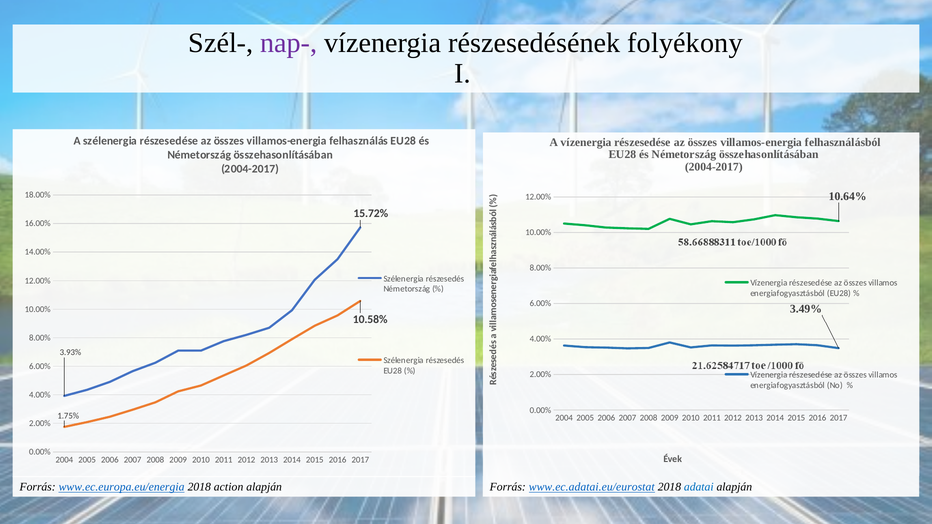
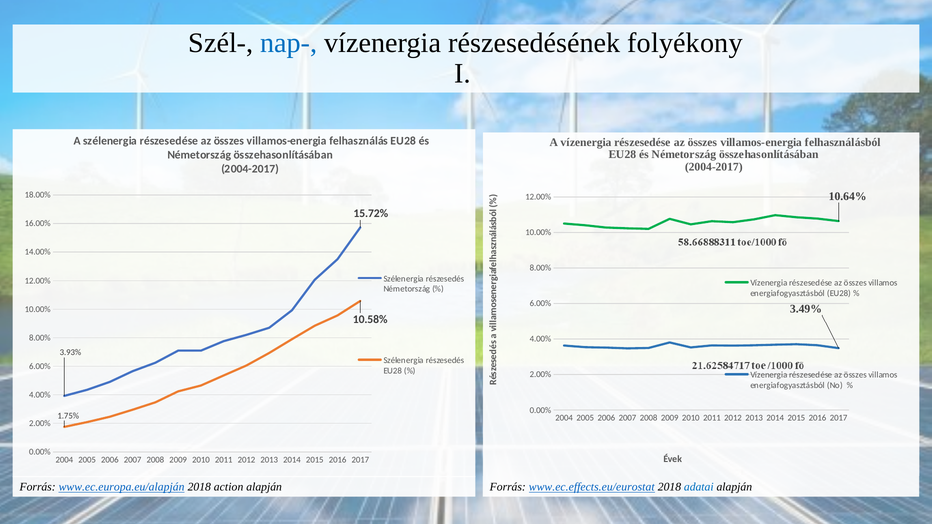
nap- colour: purple -> blue
www.ec.europa.eu/energia: www.ec.europa.eu/energia -> www.ec.europa.eu/alapján
www.ec.adatai.eu/eurostat: www.ec.adatai.eu/eurostat -> www.ec.effects.eu/eurostat
